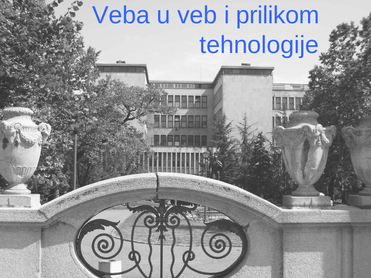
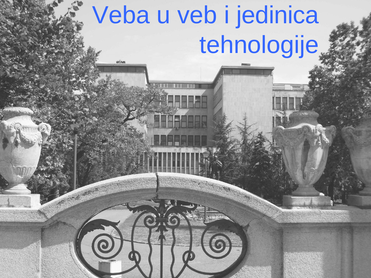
prilikom: prilikom -> jedinica
